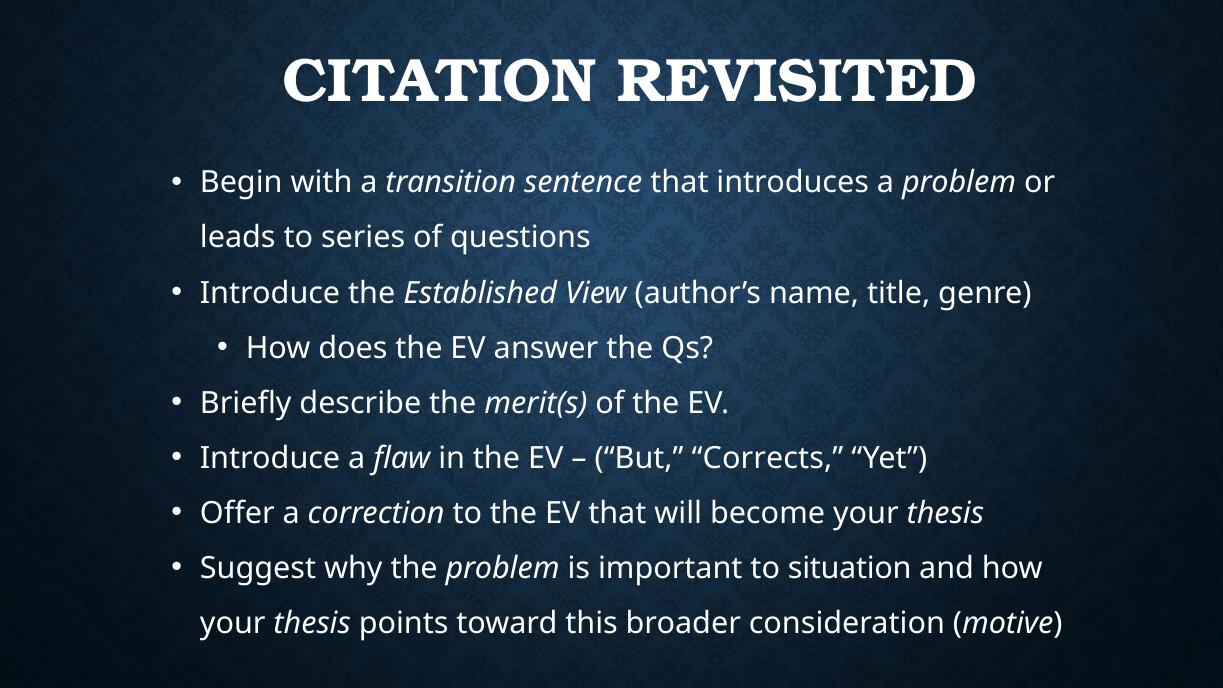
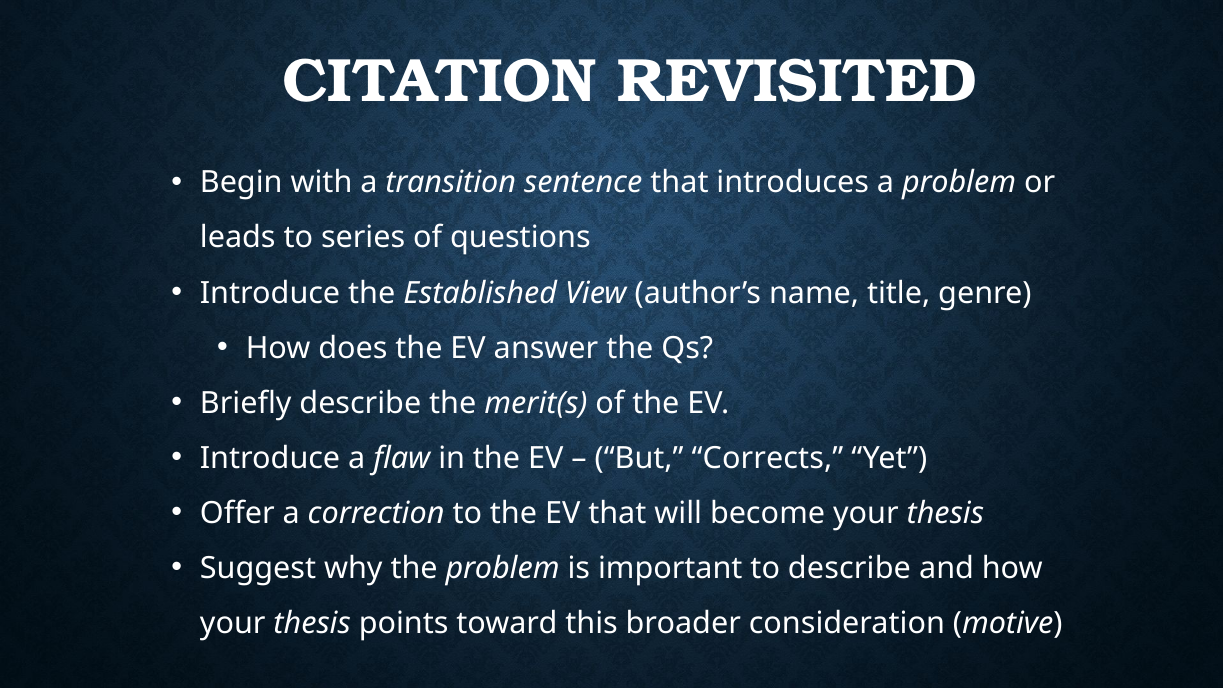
to situation: situation -> describe
